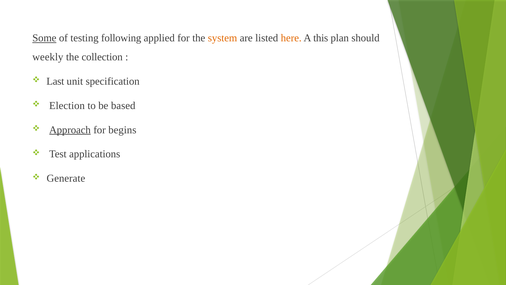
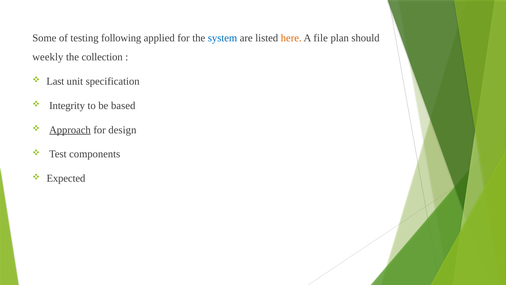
Some underline: present -> none
system colour: orange -> blue
this: this -> file
Election: Election -> Integrity
begins: begins -> design
applications: applications -> components
Generate: Generate -> Expected
